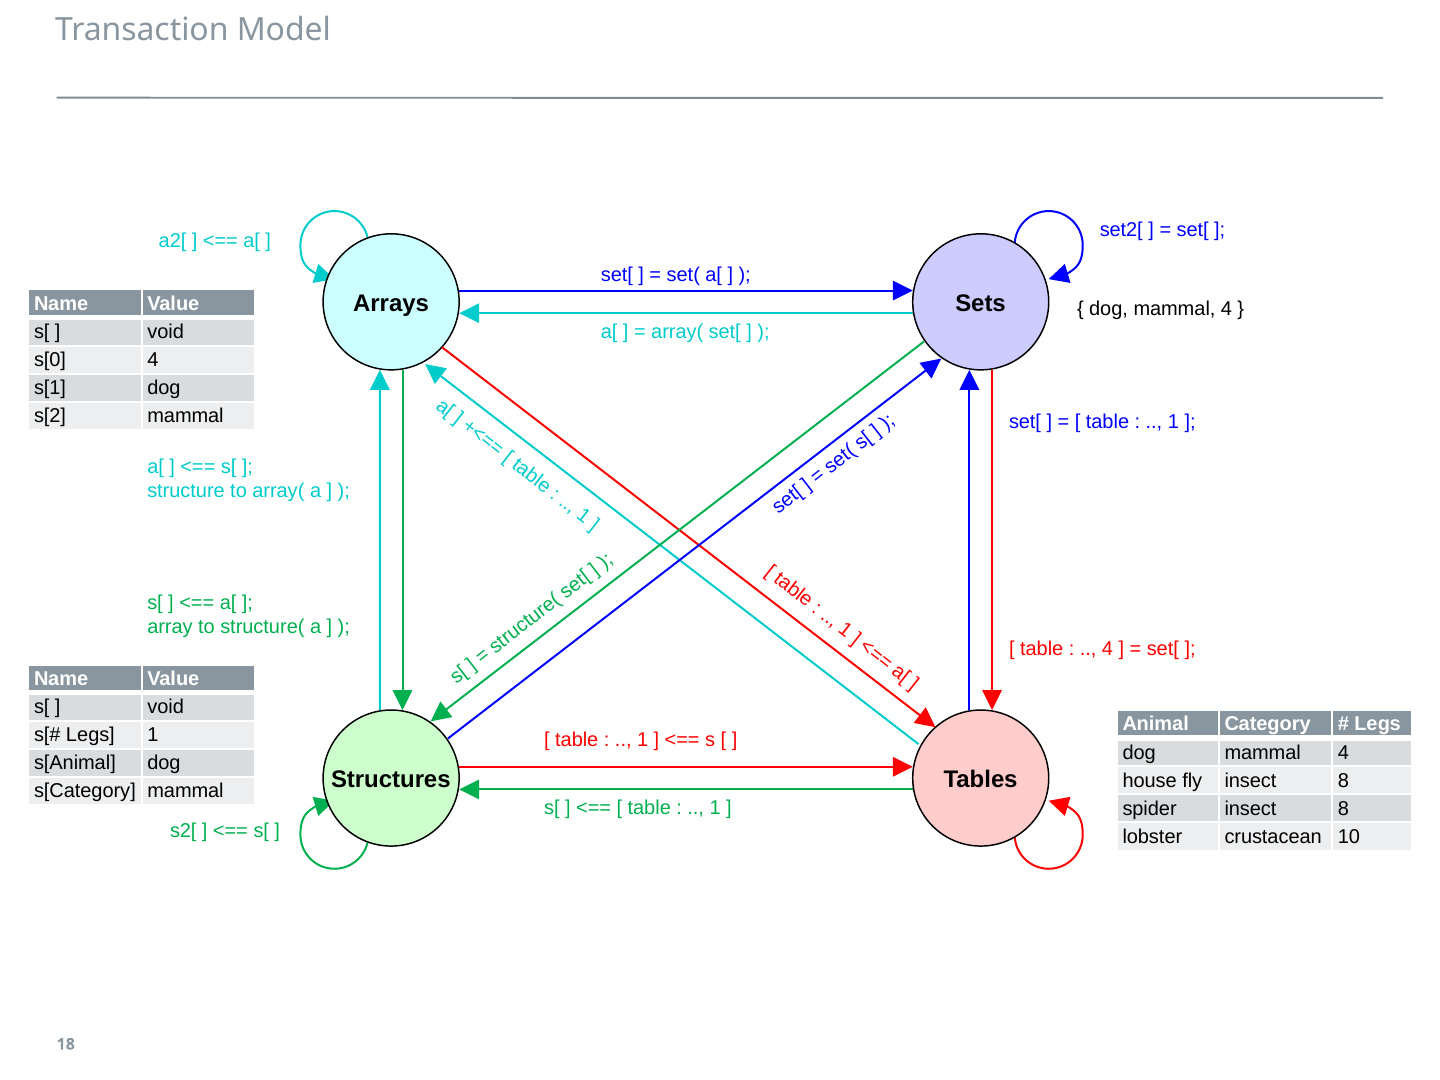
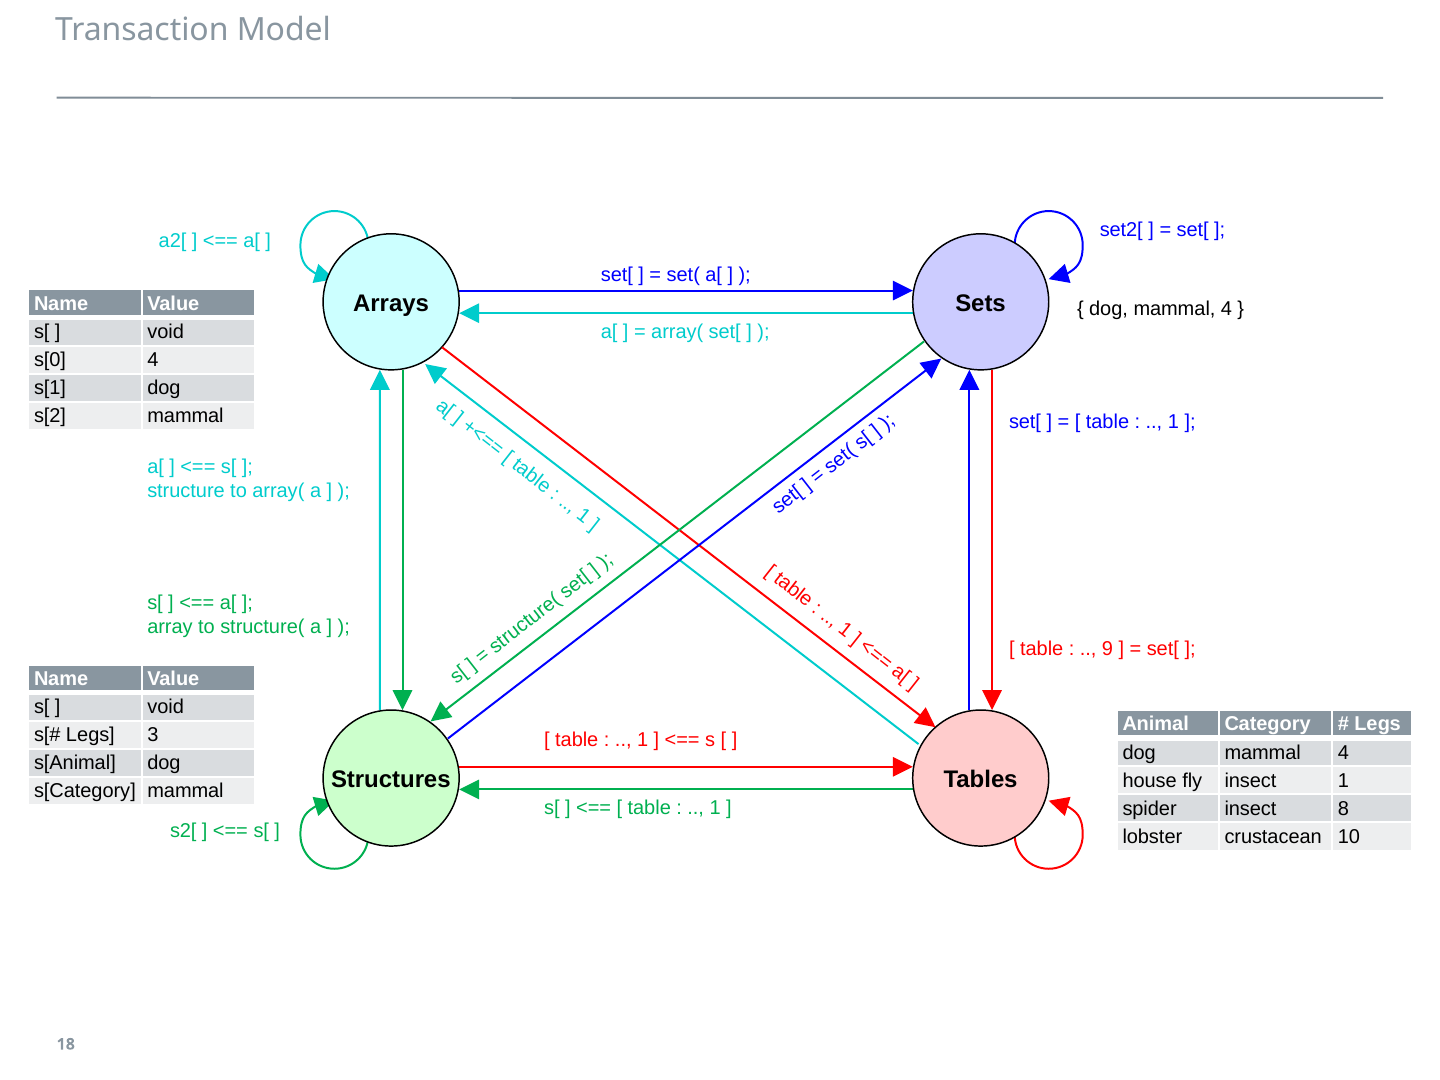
4 at (1107, 649): 4 -> 9
Legs 1: 1 -> 3
fly insect 8: 8 -> 1
